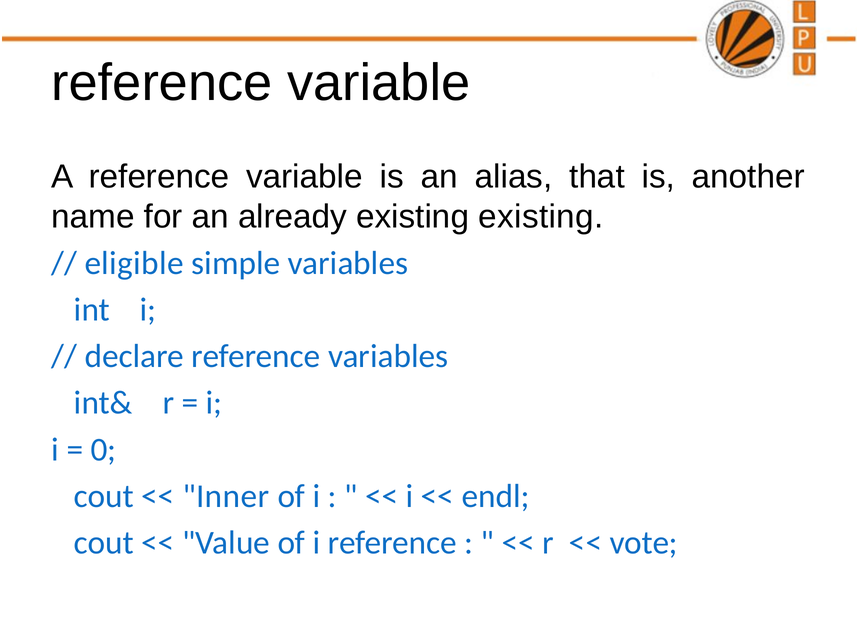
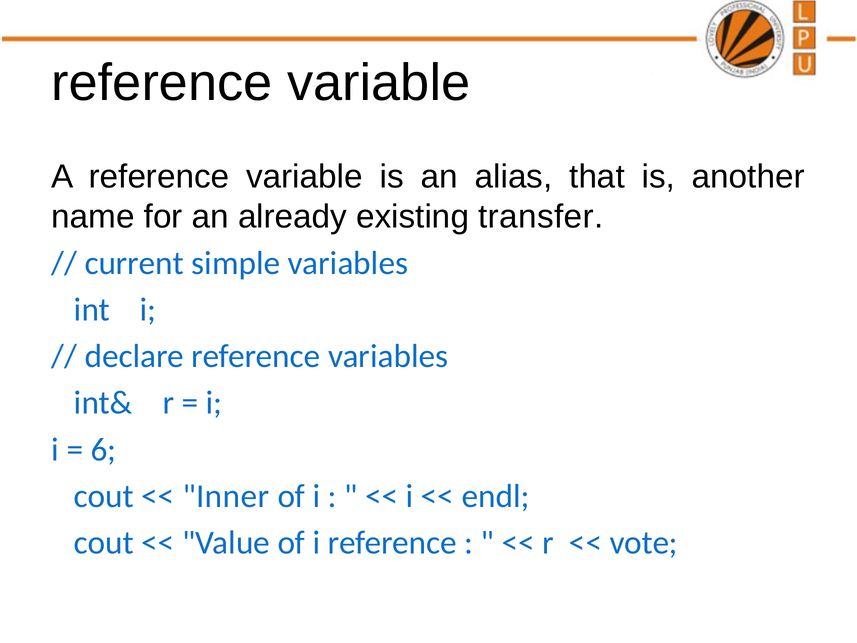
existing existing: existing -> transfer
eligible: eligible -> current
0: 0 -> 6
